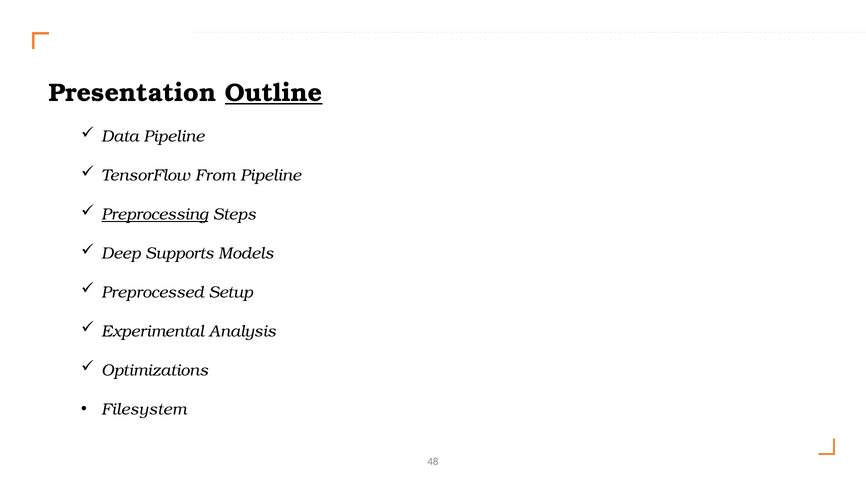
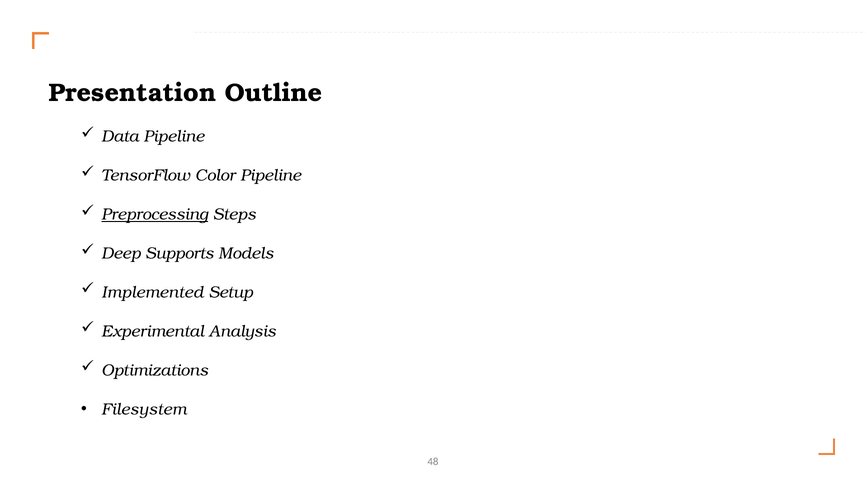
Outline underline: present -> none
From: From -> Color
Preprocessed: Preprocessed -> Implemented
